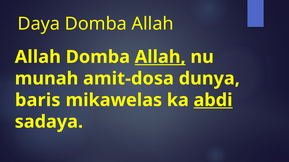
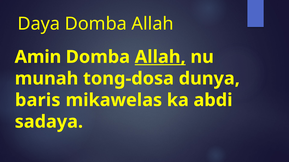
Allah at (38, 57): Allah -> Amin
amit-dosa: amit-dosa -> tong-dosa
abdi underline: present -> none
